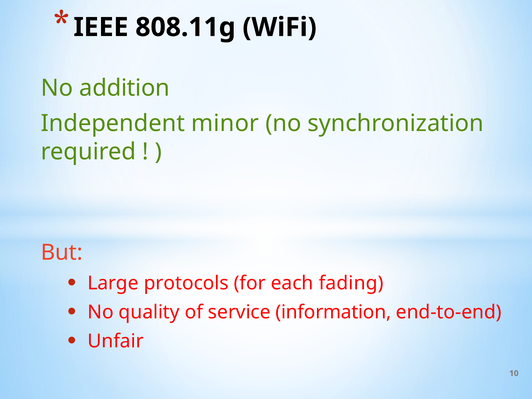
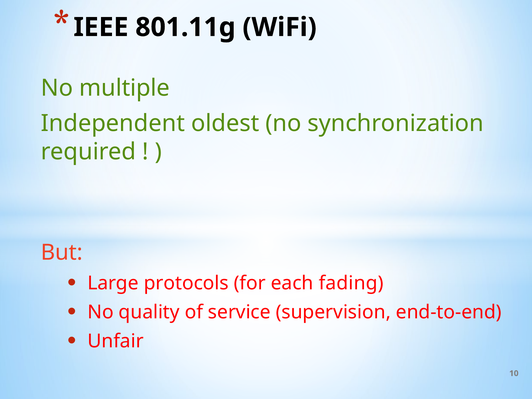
808.11g: 808.11g -> 801.11g
addition: addition -> multiple
minor: minor -> oldest
information: information -> supervision
